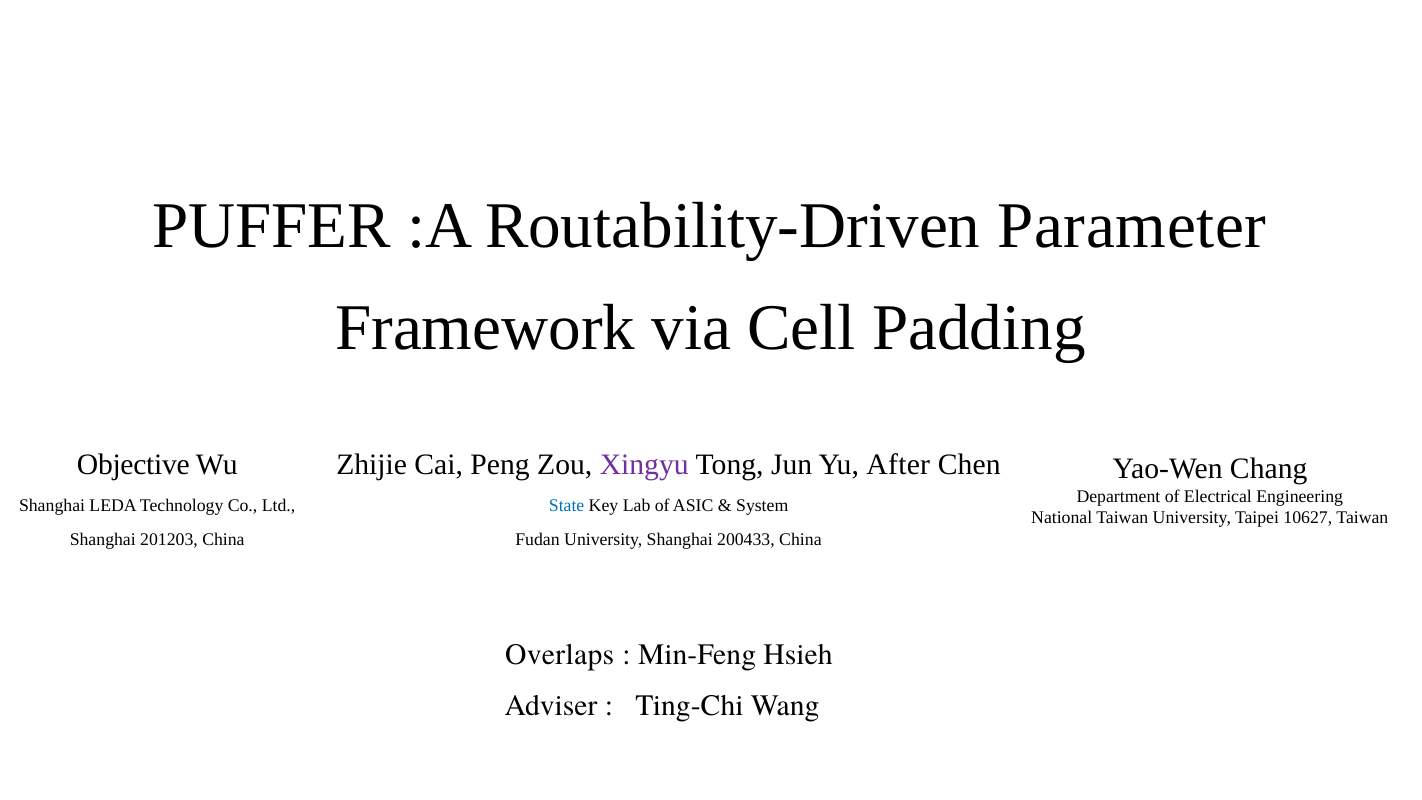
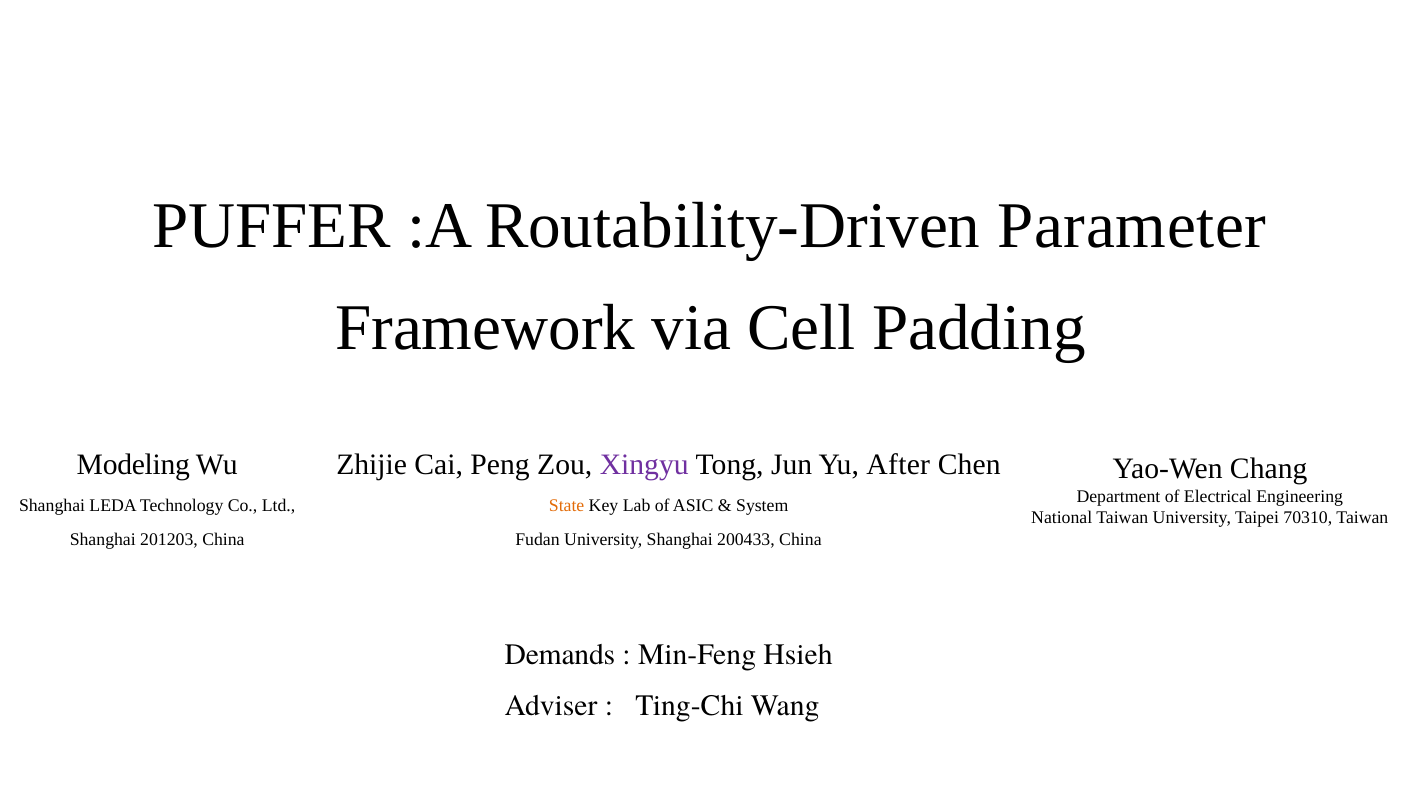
Objective: Objective -> Modeling
State colour: blue -> orange
10627: 10627 -> 70310
Overlaps: Overlaps -> Demands
